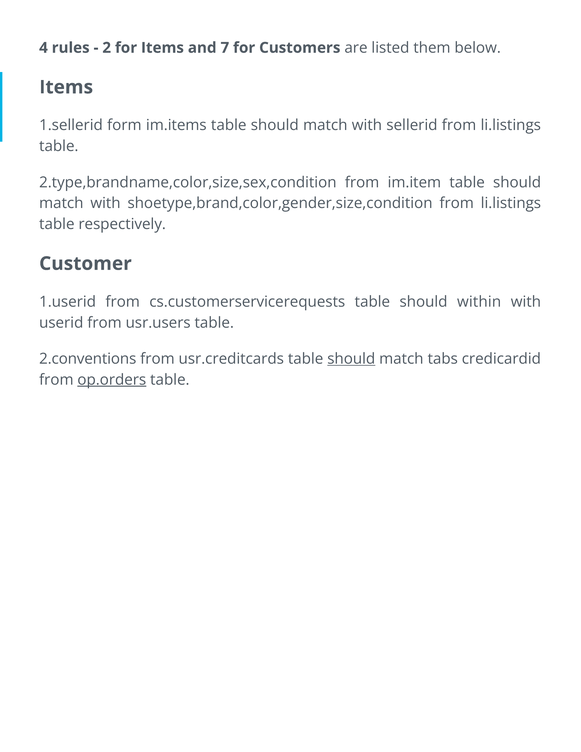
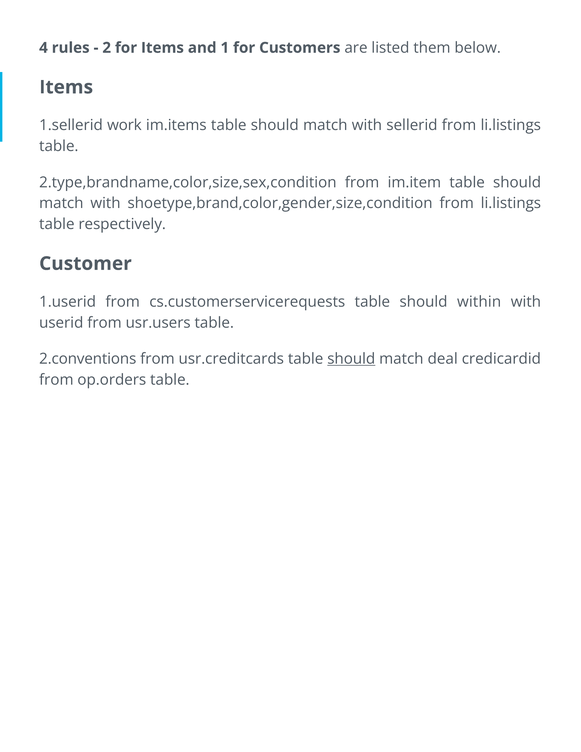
7: 7 -> 1
form: form -> work
tabs: tabs -> deal
op.orders underline: present -> none
